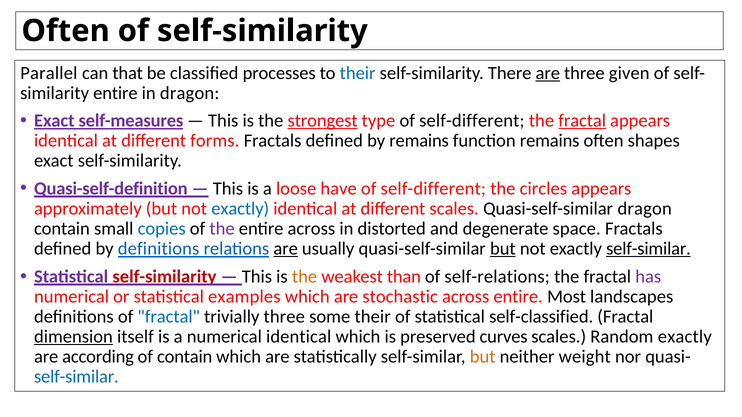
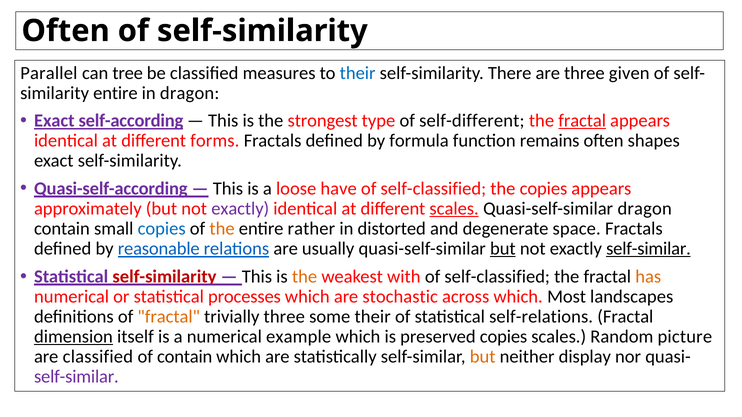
that: that -> tree
processes: processes -> measures
are at (548, 73) underline: present -> none
self-measures: self-measures -> self-according
strongest underline: present -> none
by remains: remains -> formula
Quasi-self-definition: Quasi-self-definition -> Quasi-self-according
self-different at (433, 189): self-different -> self-classified
the circles: circles -> copies
exactly at (240, 209) colour: blue -> purple
scales at (454, 209) underline: none -> present
the at (222, 229) colour: purple -> orange
entire across: across -> rather
by definitions: definitions -> reasonable
are at (286, 249) underline: present -> none
than: than -> with
self-relations at (497, 277): self-relations -> self-classified
has colour: purple -> orange
examples: examples -> processes
across entire: entire -> which
fractal at (169, 317) colour: blue -> orange
self-classified: self-classified -> self-relations
numerical identical: identical -> example
preserved curves: curves -> copies
Random exactly: exactly -> picture
are according: according -> classified
weight: weight -> display
self-similar at (76, 377) colour: blue -> purple
